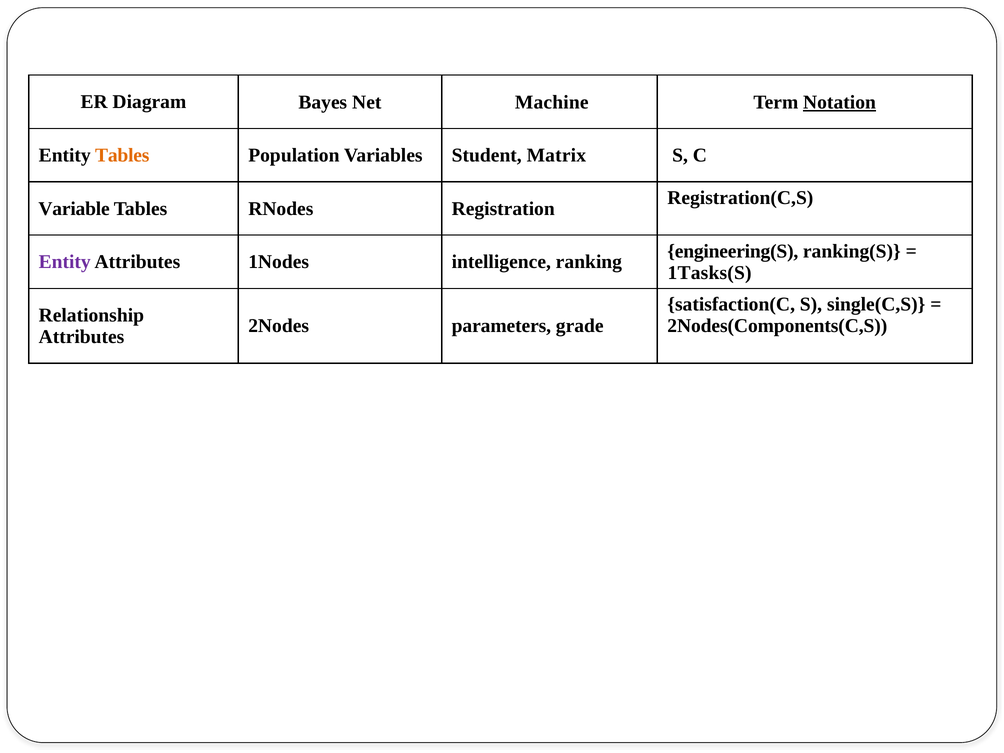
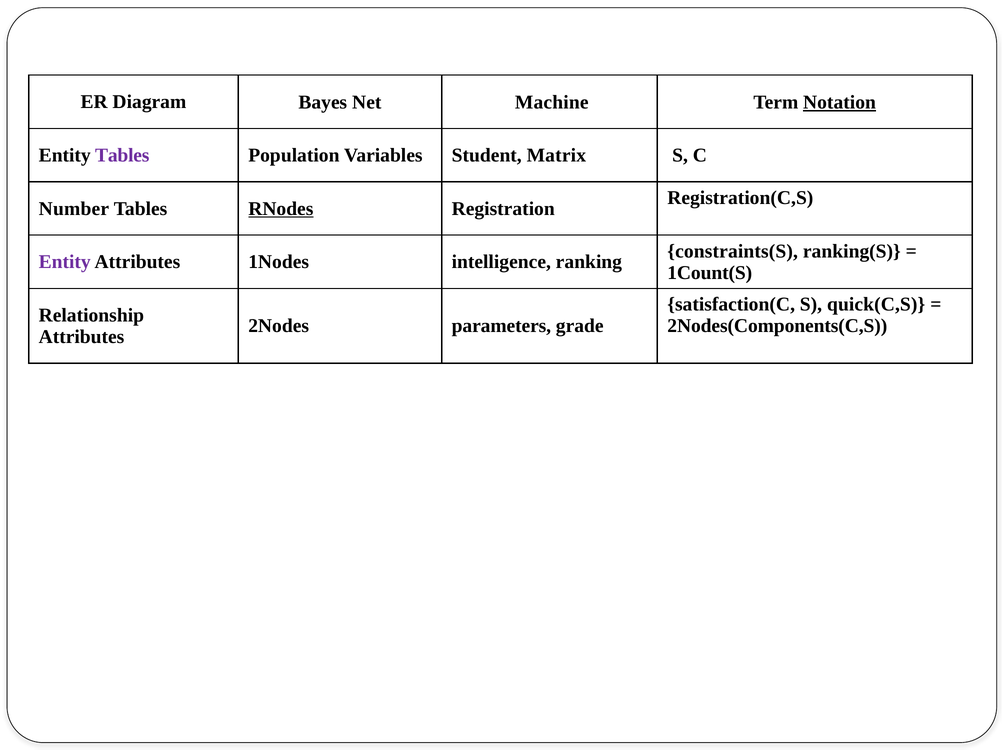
Tables at (122, 155) colour: orange -> purple
Variable: Variable -> Number
RNodes underline: none -> present
engineering(S: engineering(S -> constraints(S
1Tasks(S: 1Tasks(S -> 1Count(S
single(C,S: single(C,S -> quick(C,S
